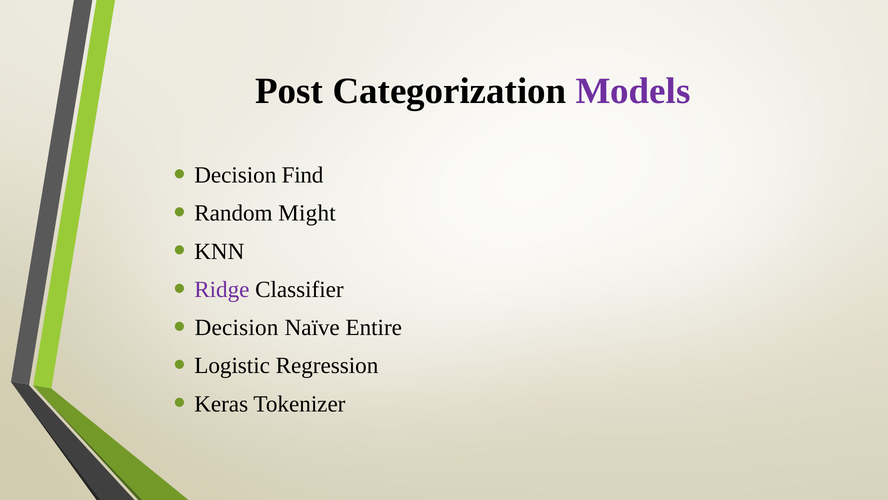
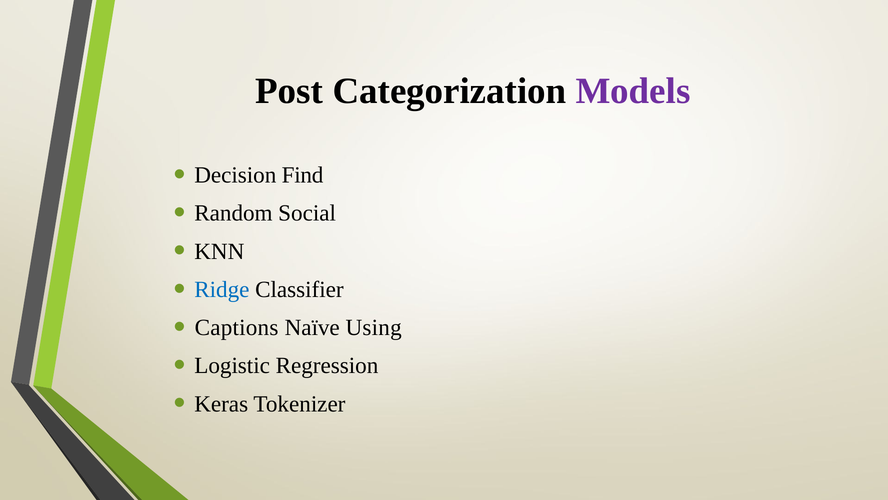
Might: Might -> Social
Ridge colour: purple -> blue
Decision at (237, 327): Decision -> Captions
Entire: Entire -> Using
